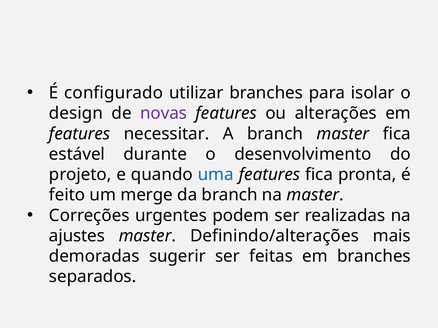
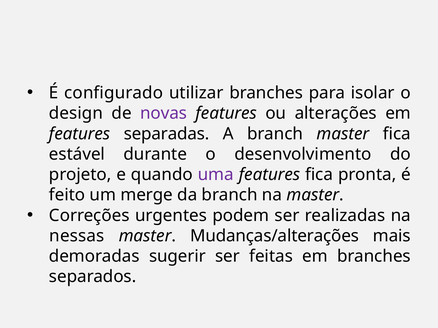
necessitar: necessitar -> separadas
uma colour: blue -> purple
ajustes: ajustes -> nessas
Definindo/alterações: Definindo/alterações -> Mudanças/alterações
